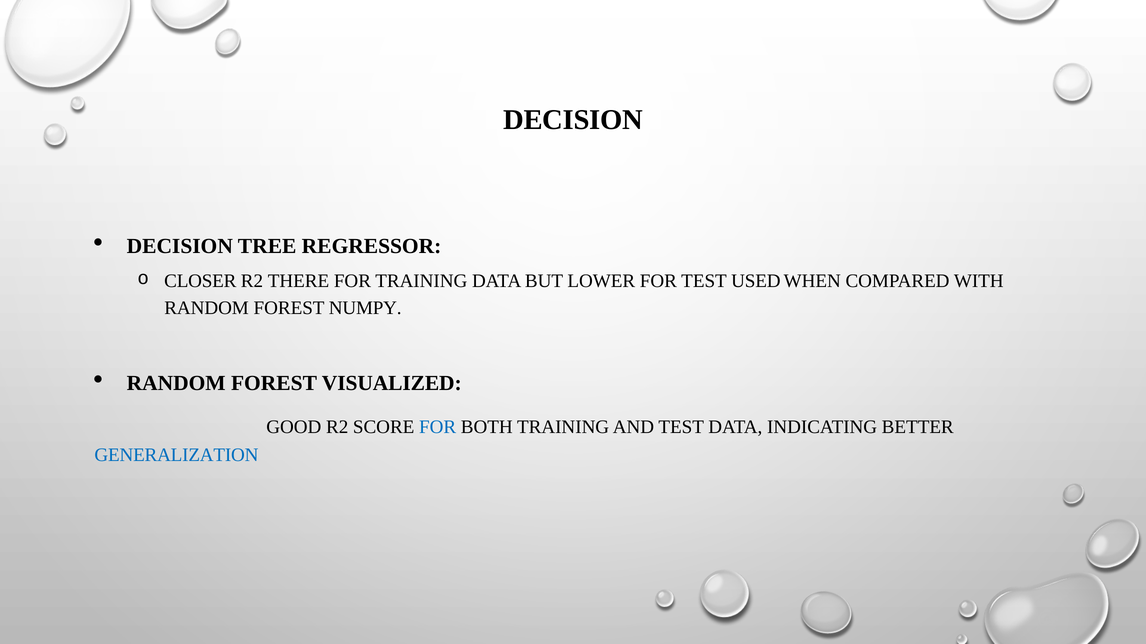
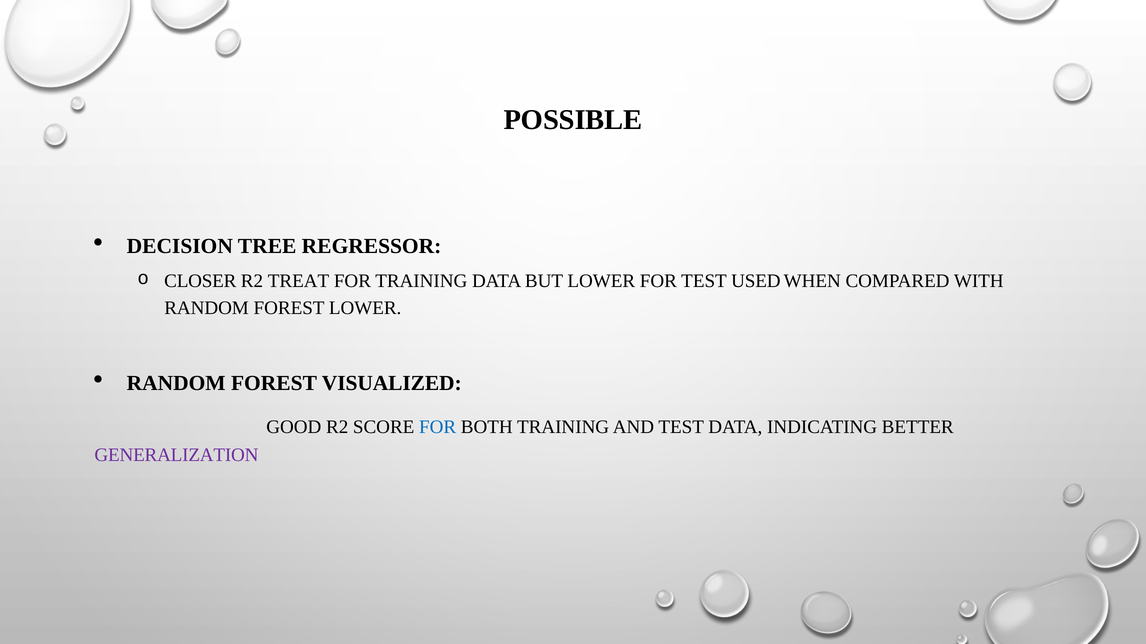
DECISION at (573, 120): DECISION -> POSSIBLE
THERE: THERE -> TREAT
FOREST NUMPY: NUMPY -> LOWER
GENERALIZATION colour: blue -> purple
